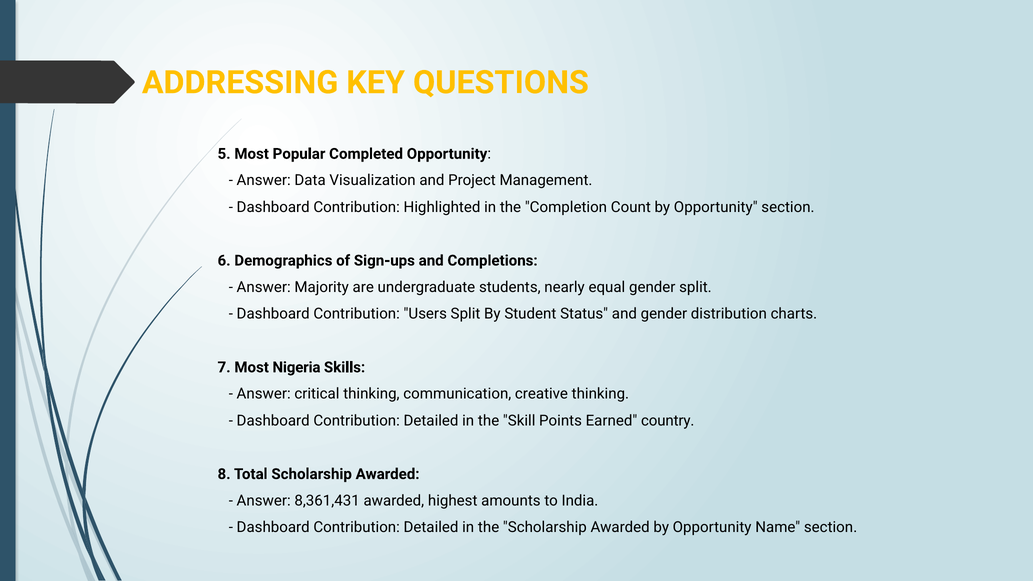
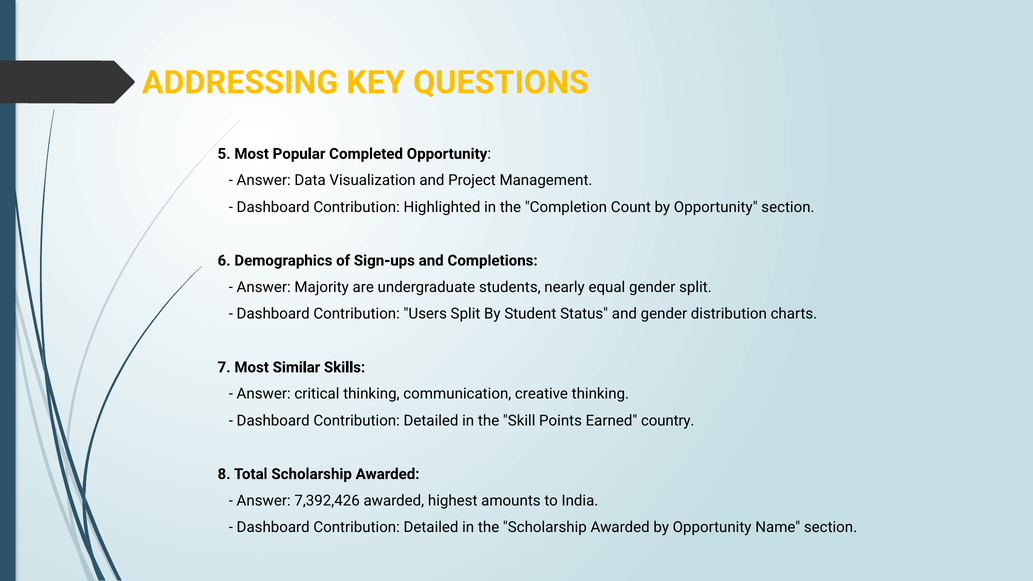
Nigeria: Nigeria -> Similar
8,361,431: 8,361,431 -> 7,392,426
